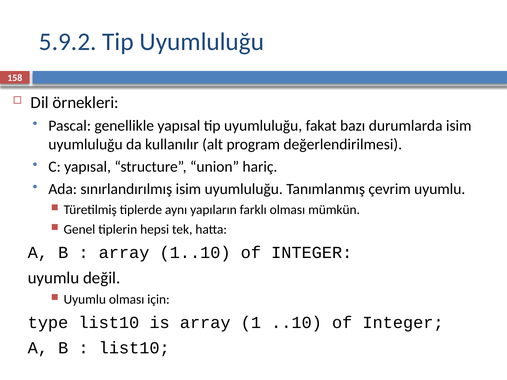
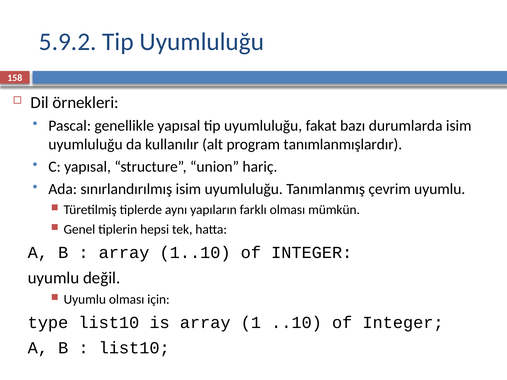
değerlendirilmesi: değerlendirilmesi -> tanımlanmışlardır
